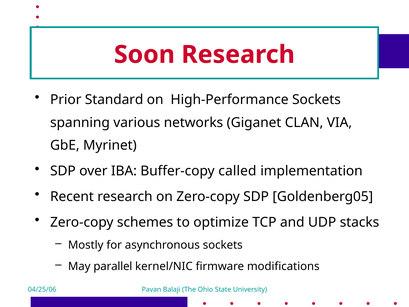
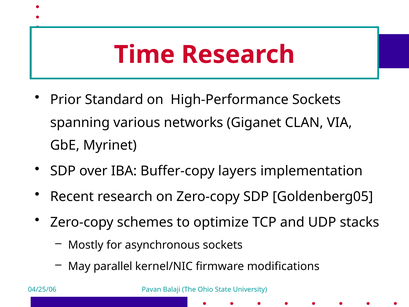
Soon: Soon -> Time
called: called -> layers
